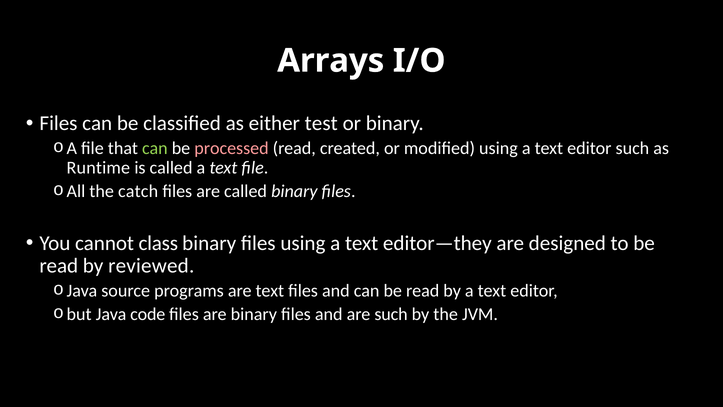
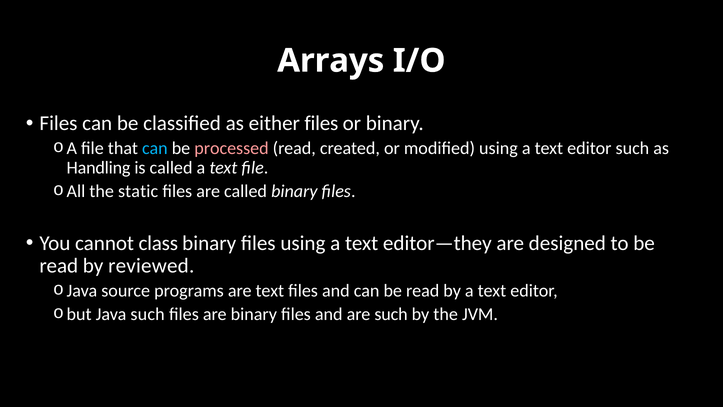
either test: test -> files
can at (155, 148) colour: light green -> light blue
Runtime: Runtime -> Handling
catch: catch -> static
Java code: code -> such
